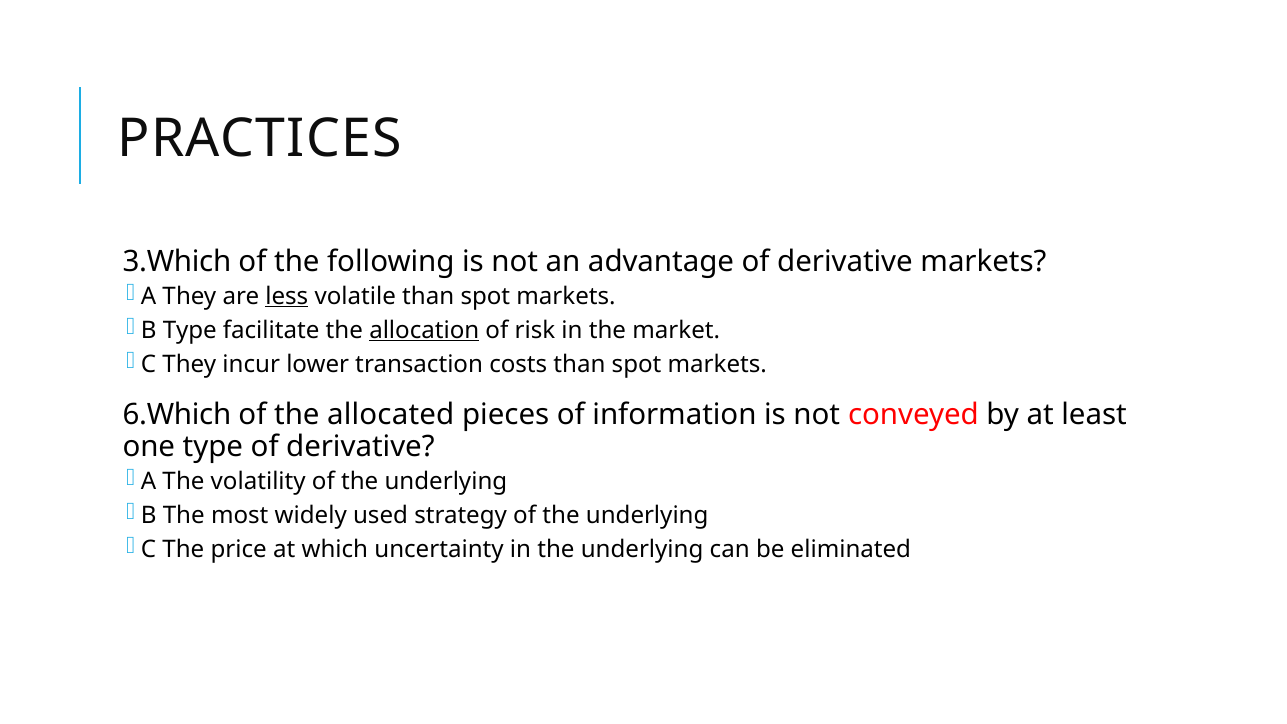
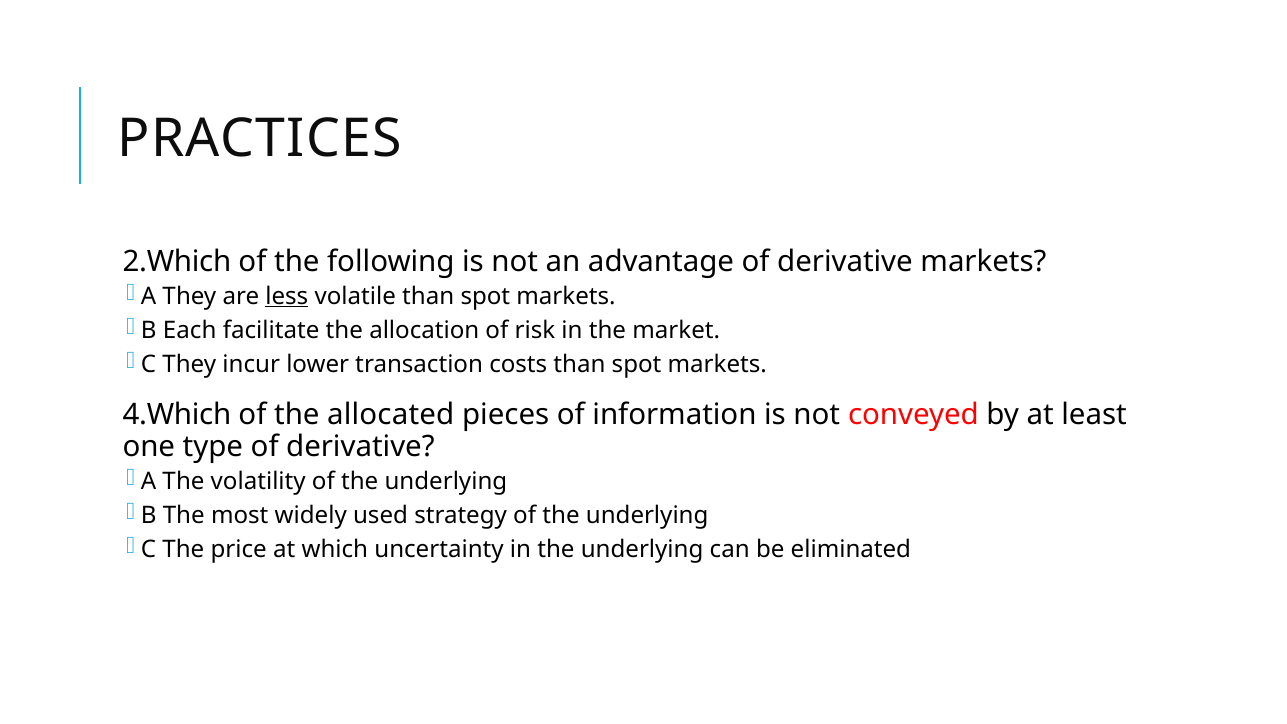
3.Which: 3.Which -> 2.Which
B Type: Type -> Each
allocation underline: present -> none
6.Which: 6.Which -> 4.Which
